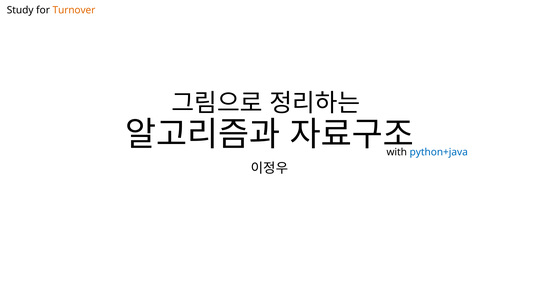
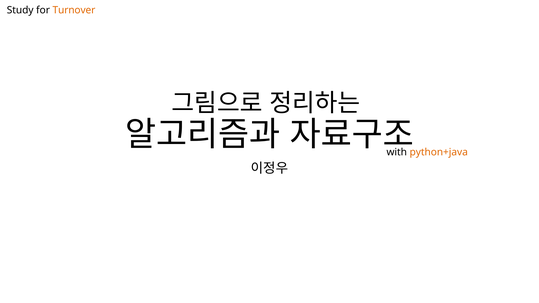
python+java colour: blue -> orange
